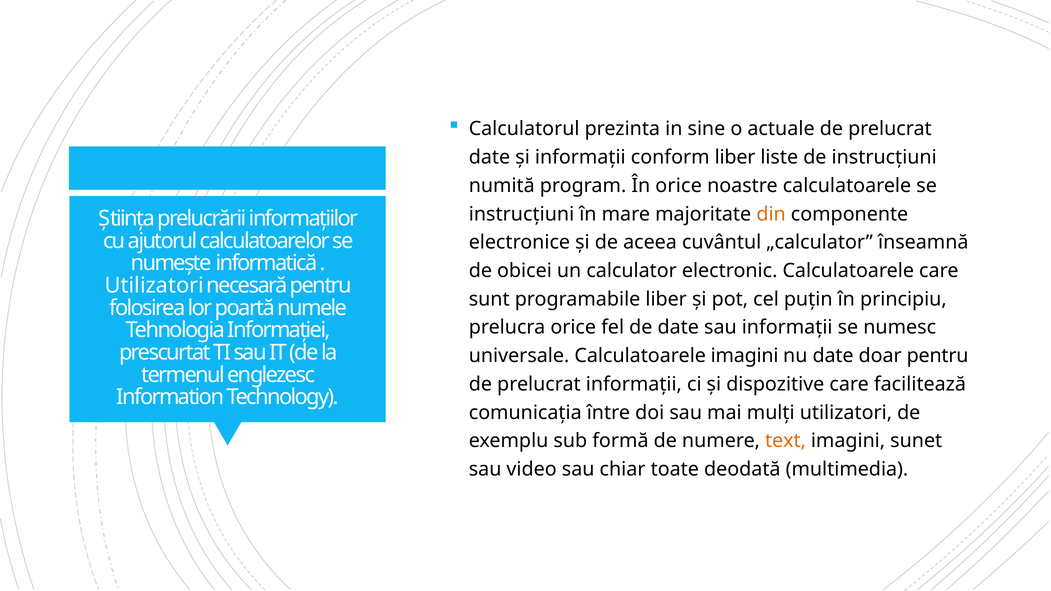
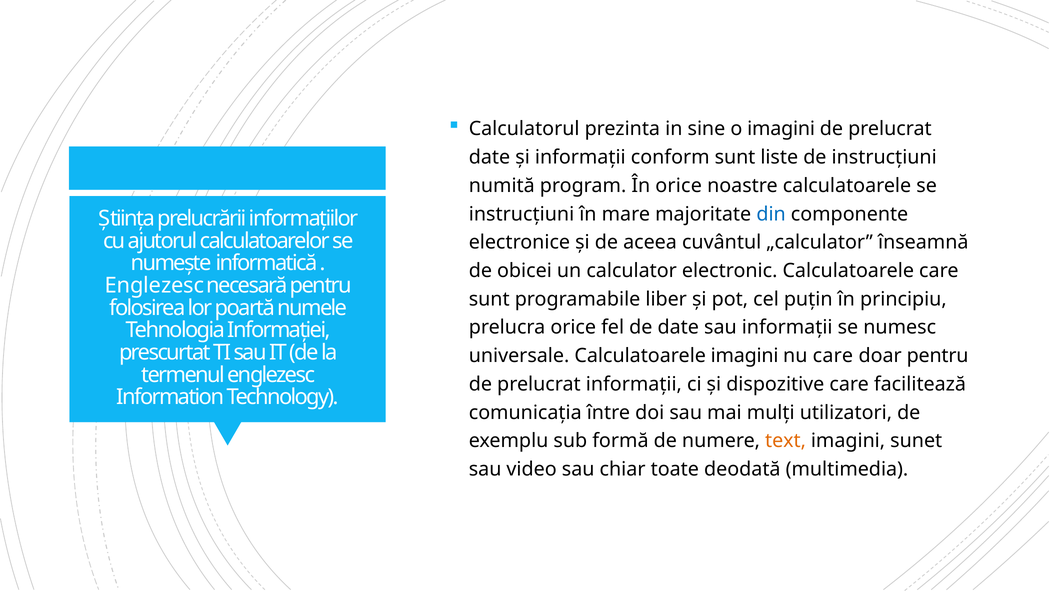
o actuale: actuale -> imagini
conform liber: liber -> sunt
din colour: orange -> blue
Utilizatori at (154, 286): Utilizatori -> Englezesc
nu date: date -> care
